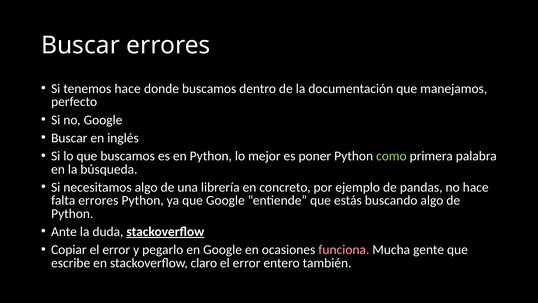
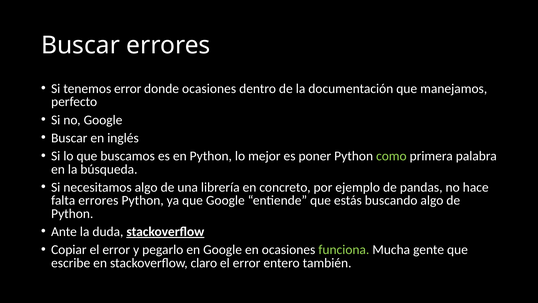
tenemos hace: hace -> error
donde buscamos: buscamos -> ocasiones
funciona colour: pink -> light green
